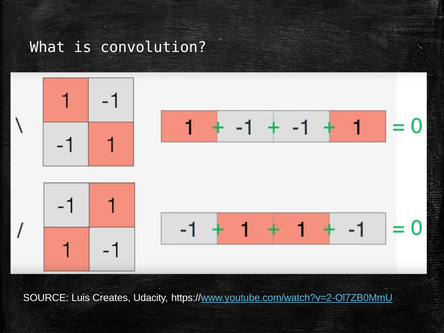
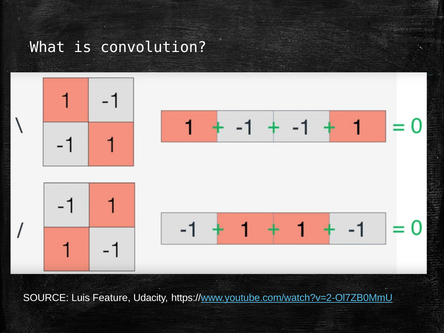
Creates: Creates -> Feature
